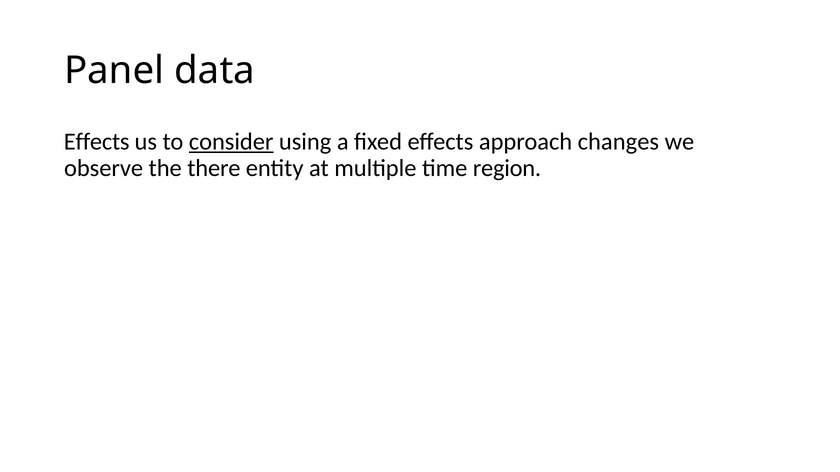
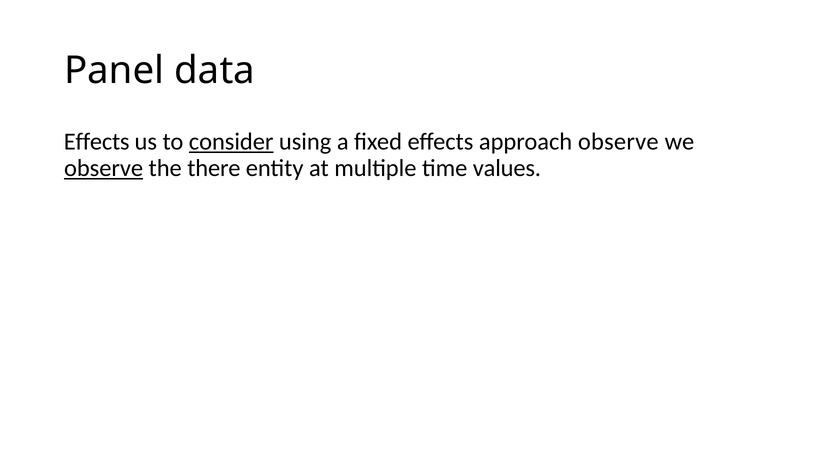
approach changes: changes -> observe
observe at (104, 168) underline: none -> present
region: region -> values
